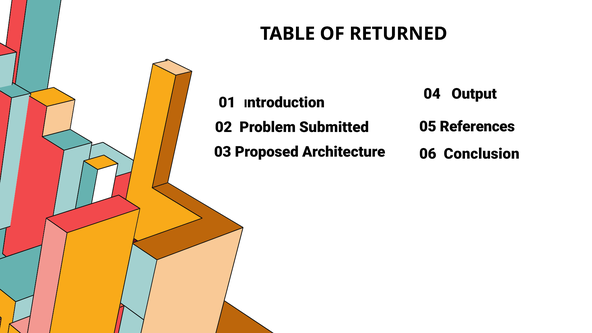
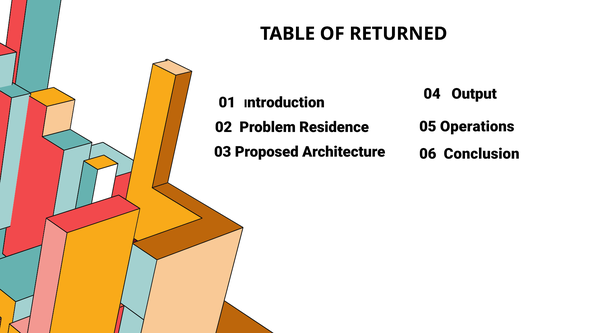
References: References -> Operations
Submitted: Submitted -> Residence
